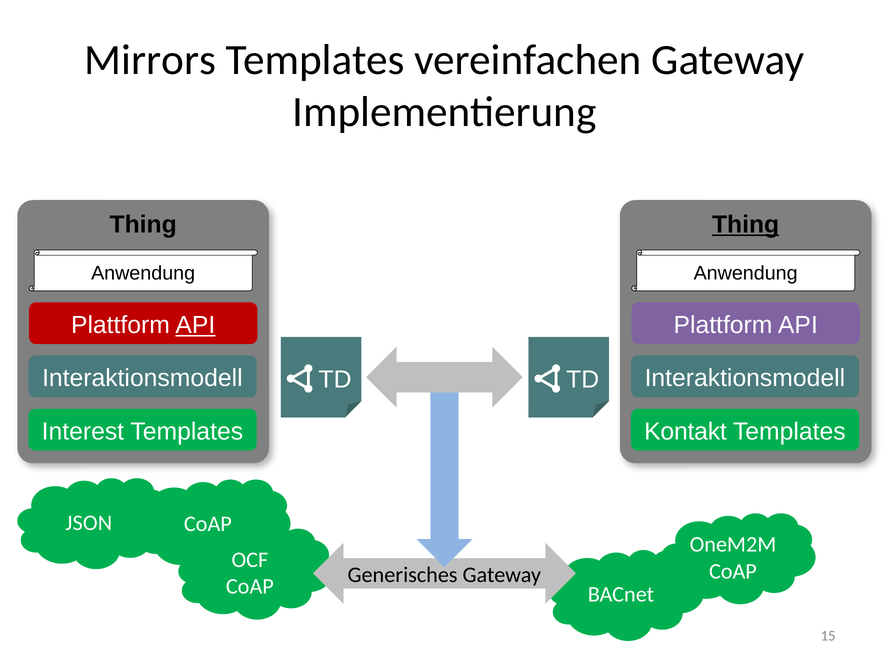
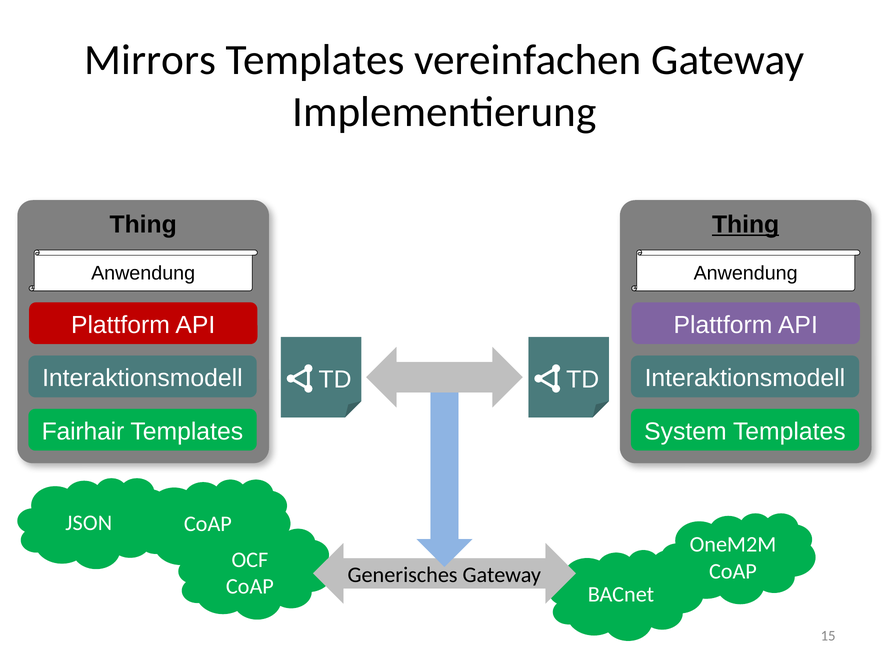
API at (195, 325) underline: present -> none
Interest: Interest -> Fairhair
Kontakt: Kontakt -> System
